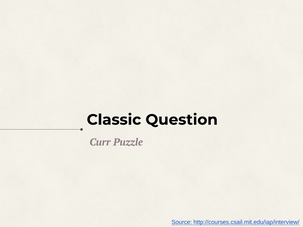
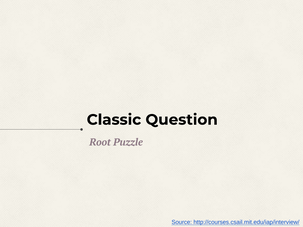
Curr: Curr -> Root
